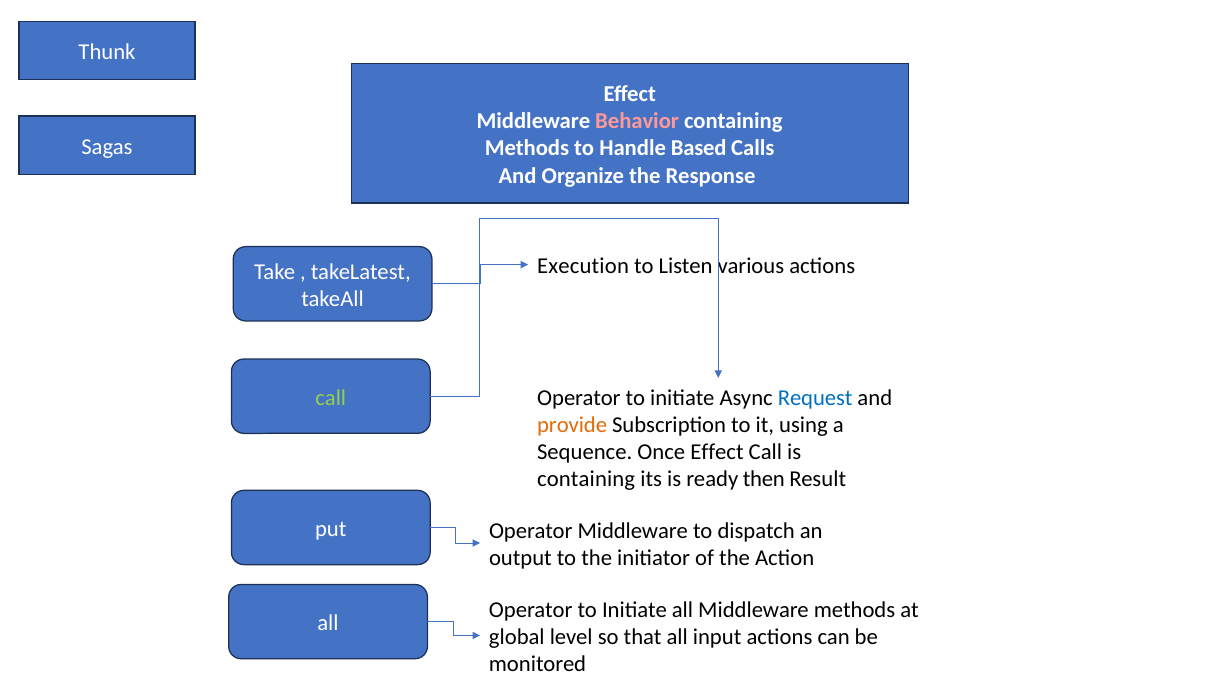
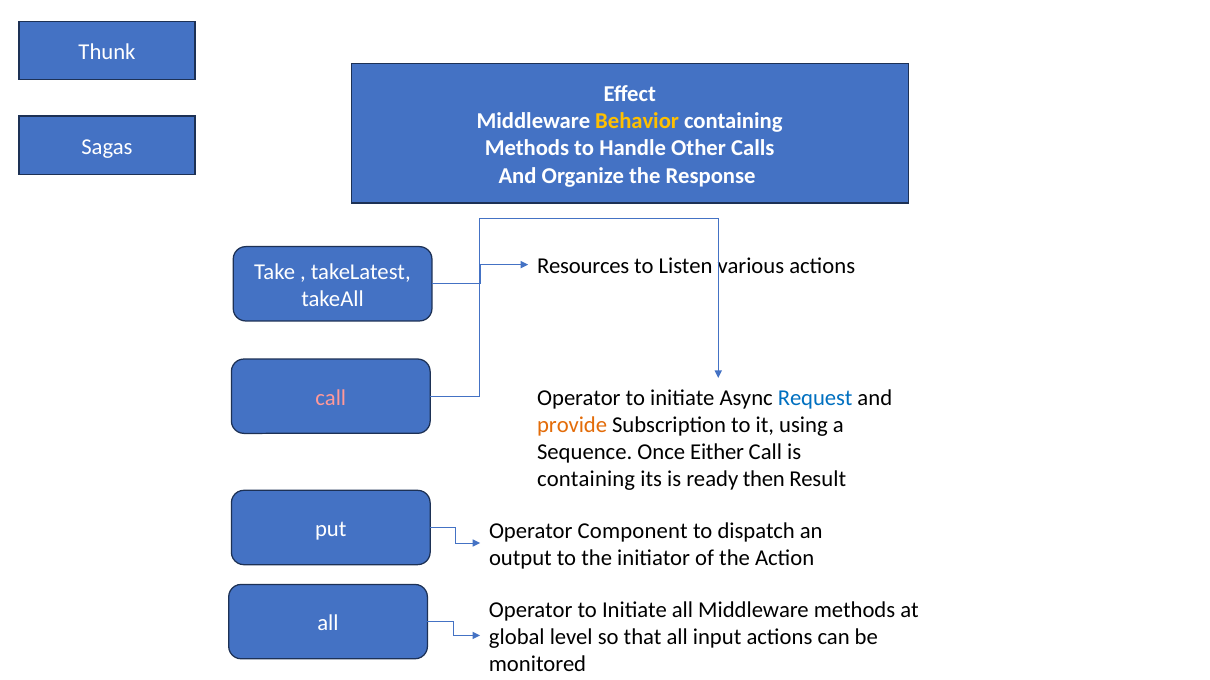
Behavior colour: pink -> yellow
Based: Based -> Other
Execution: Execution -> Resources
call at (331, 398) colour: light green -> pink
Once Effect: Effect -> Either
Operator Middleware: Middleware -> Component
